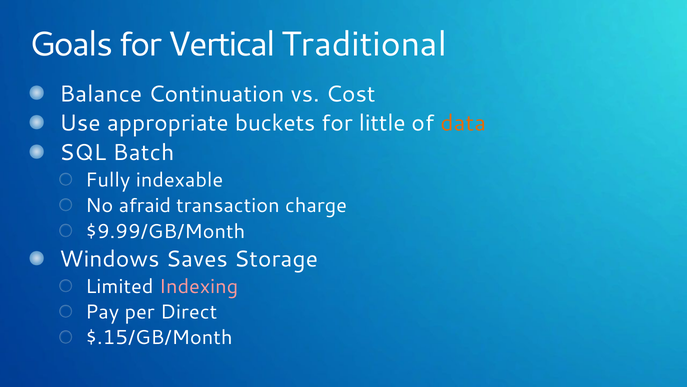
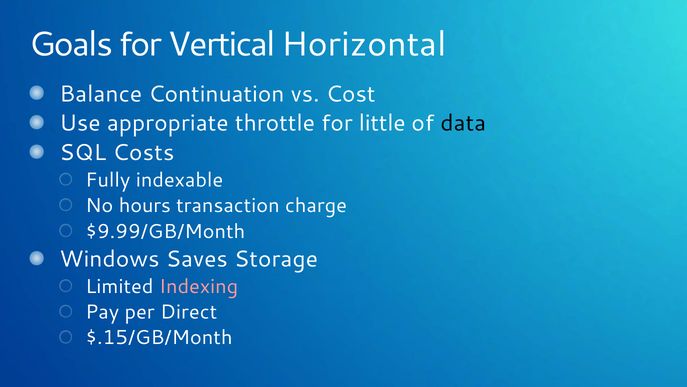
Traditional: Traditional -> Horizontal
buckets: buckets -> throttle
data colour: orange -> black
Batch: Batch -> Costs
afraid: afraid -> hours
